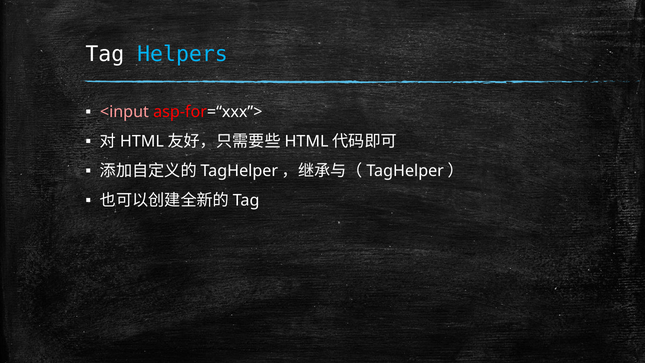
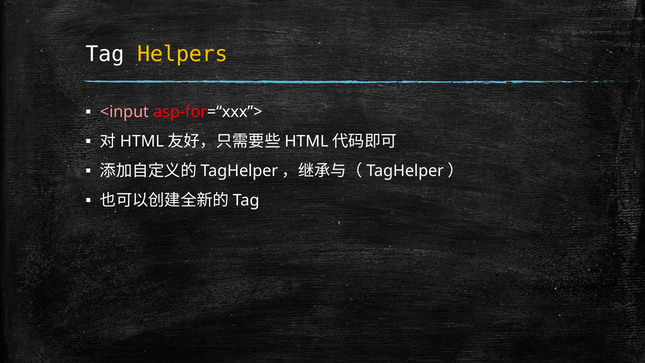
Helpers colour: light blue -> yellow
